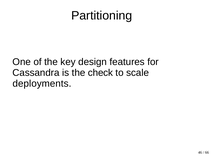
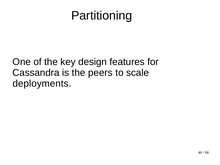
check: check -> peers
